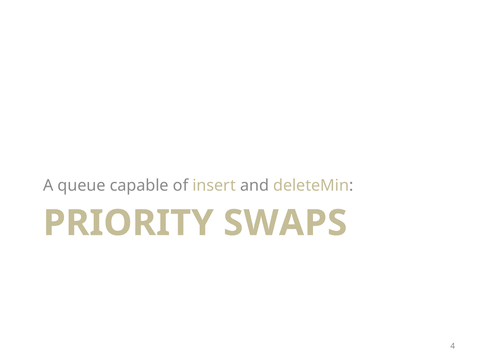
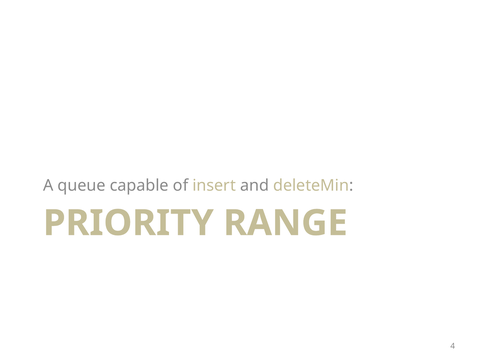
SWAPS: SWAPS -> RANGE
